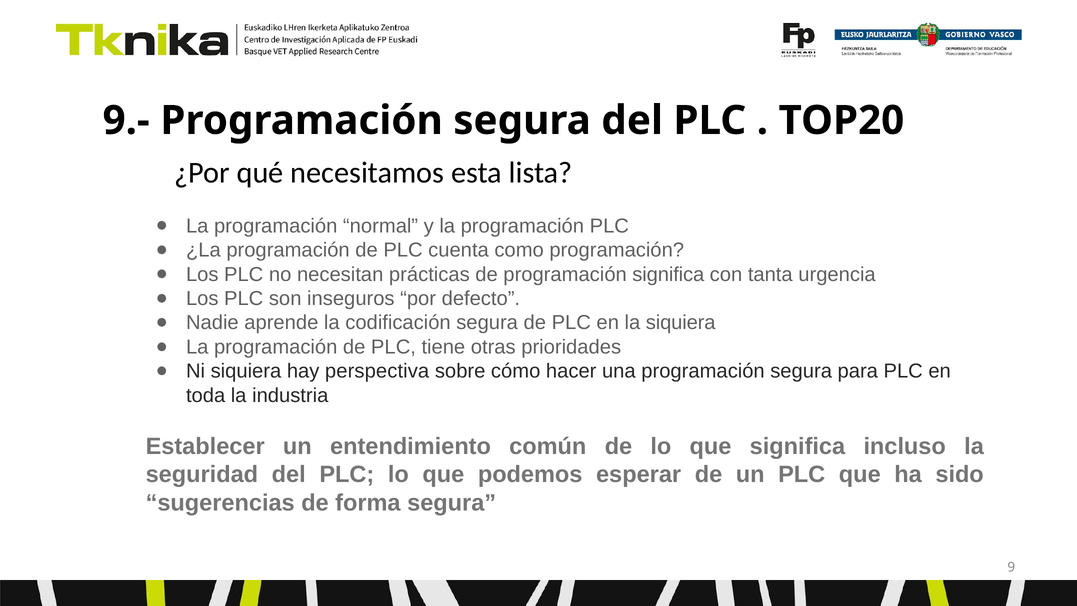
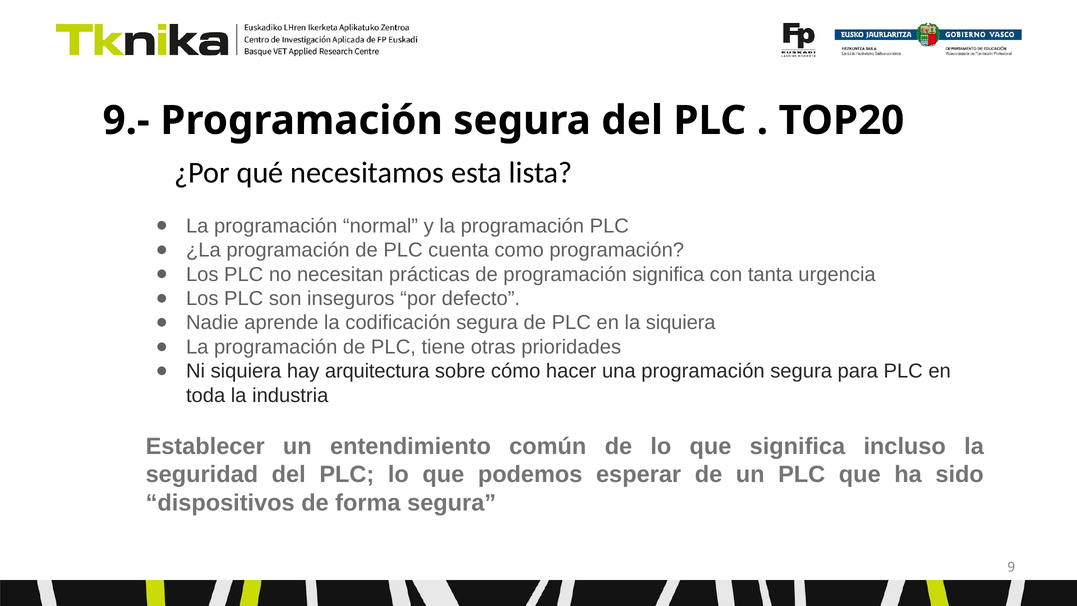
perspectiva: perspectiva -> arquitectura
sugerencias: sugerencias -> dispositivos
